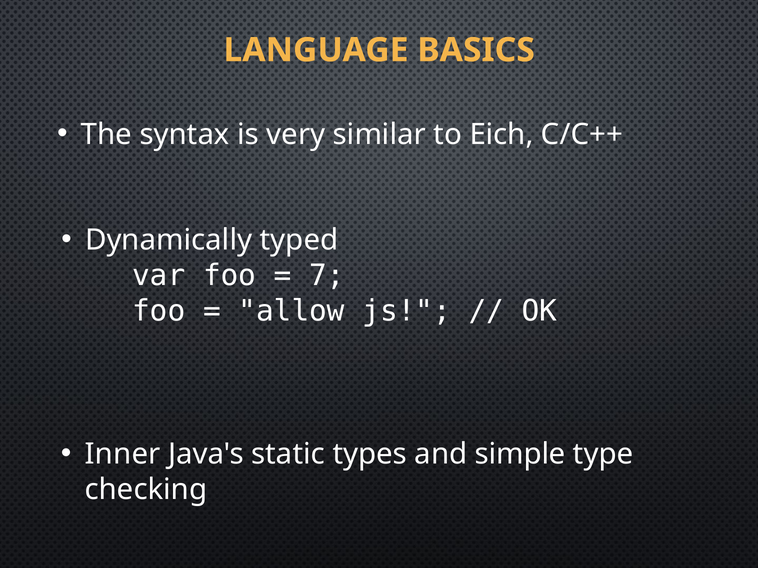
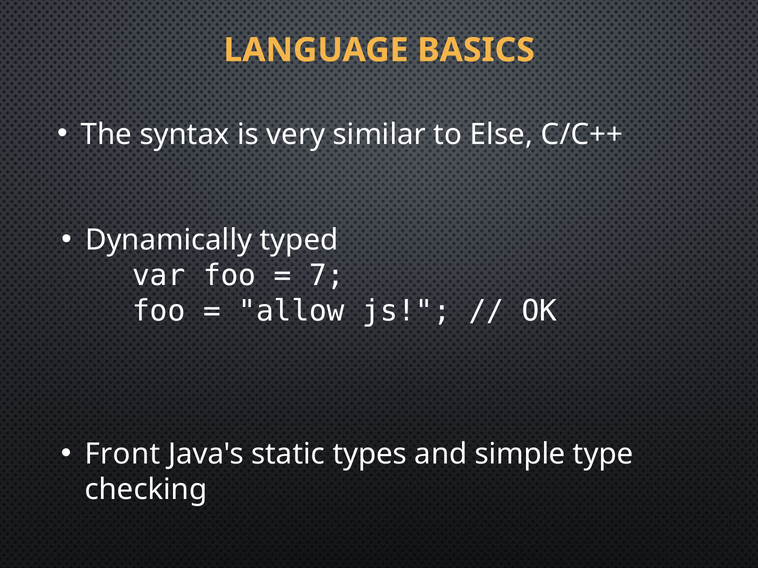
Eich: Eich -> Else
Inner: Inner -> Front
